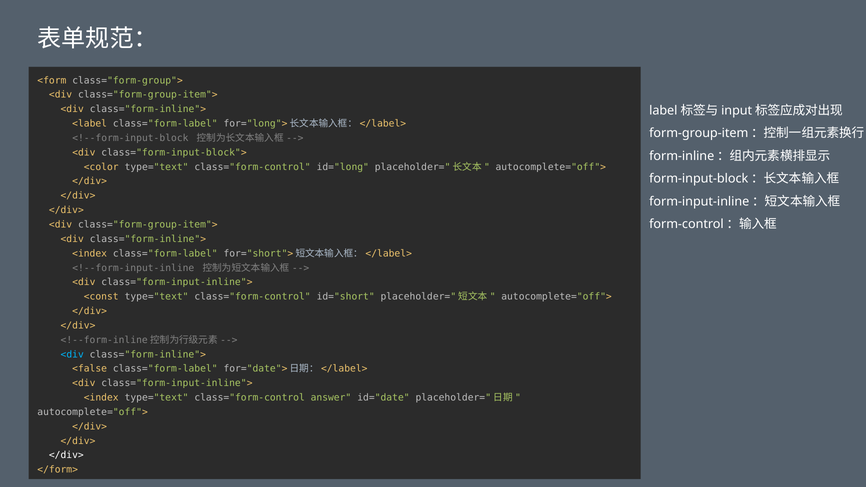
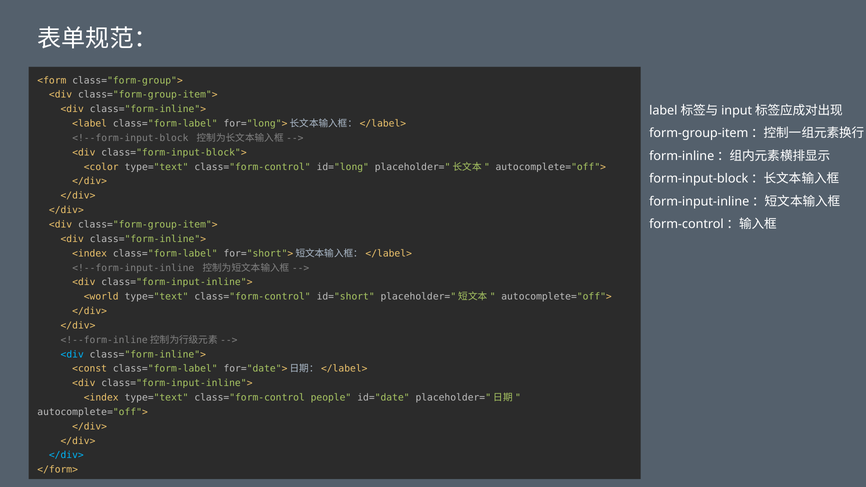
<const: <const -> <world
<false: <false -> <const
answer: answer -> people
</div> at (66, 455) colour: white -> light blue
